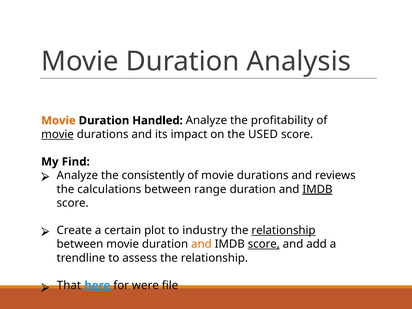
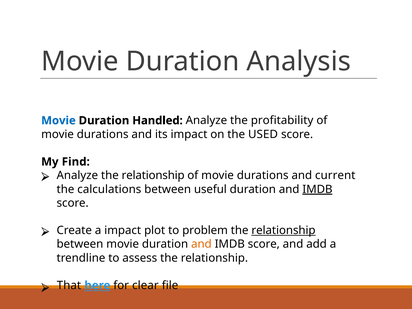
Movie at (58, 121) colour: orange -> blue
movie at (58, 134) underline: present -> none
Analyze the consistently: consistently -> relationship
reviews: reviews -> current
range: range -> useful
a certain: certain -> impact
industry: industry -> problem
score at (264, 244) underline: present -> none
were: were -> clear
